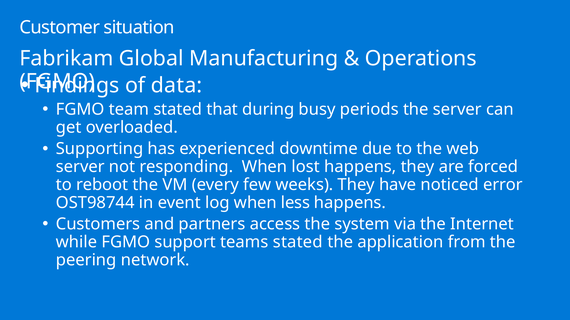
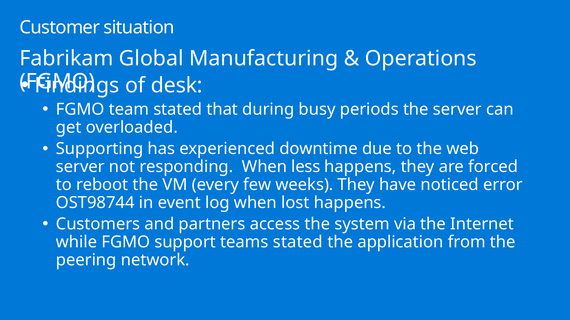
data: data -> desk
lost: lost -> less
less: less -> lost
